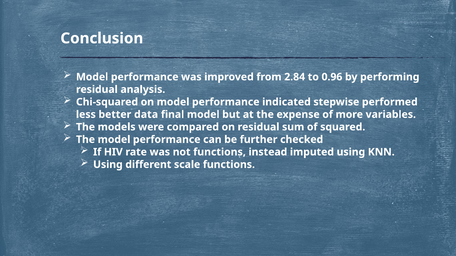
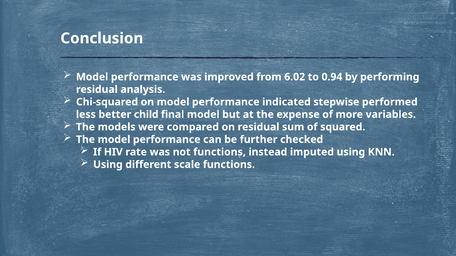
2.84: 2.84 -> 6.02
0.96: 0.96 -> 0.94
data: data -> child
